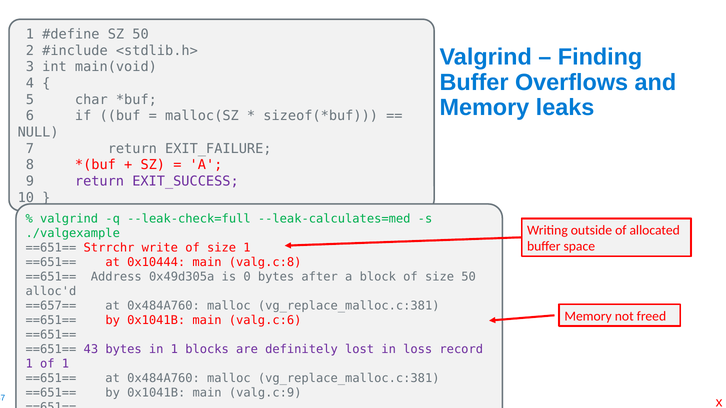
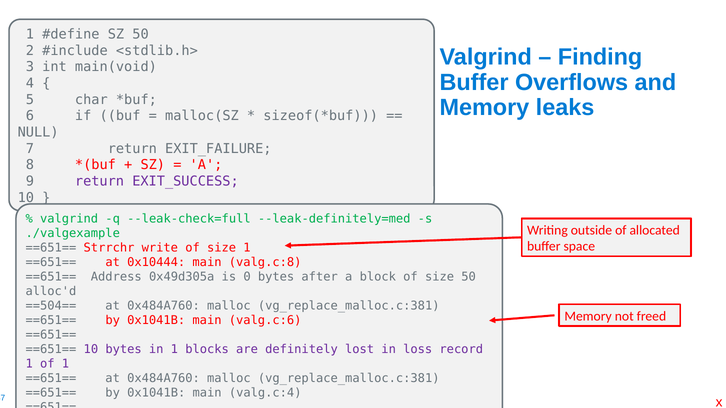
--leak-calculates=med: --leak-calculates=med -> --leak-definitely=med
==657==: ==657== -> ==504==
==651== 43: 43 -> 10
valg.c:9: valg.c:9 -> valg.c:4
